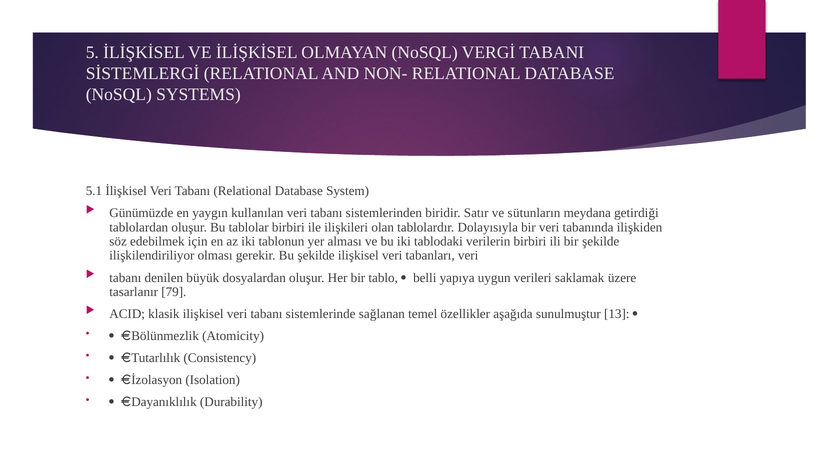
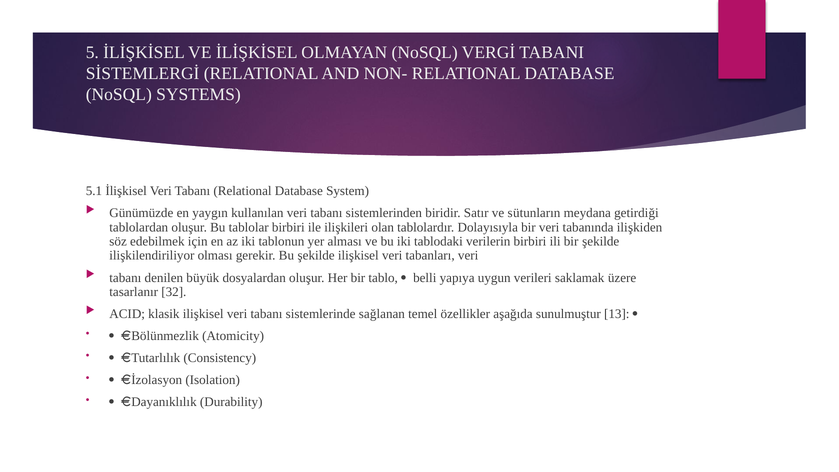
79: 79 -> 32
